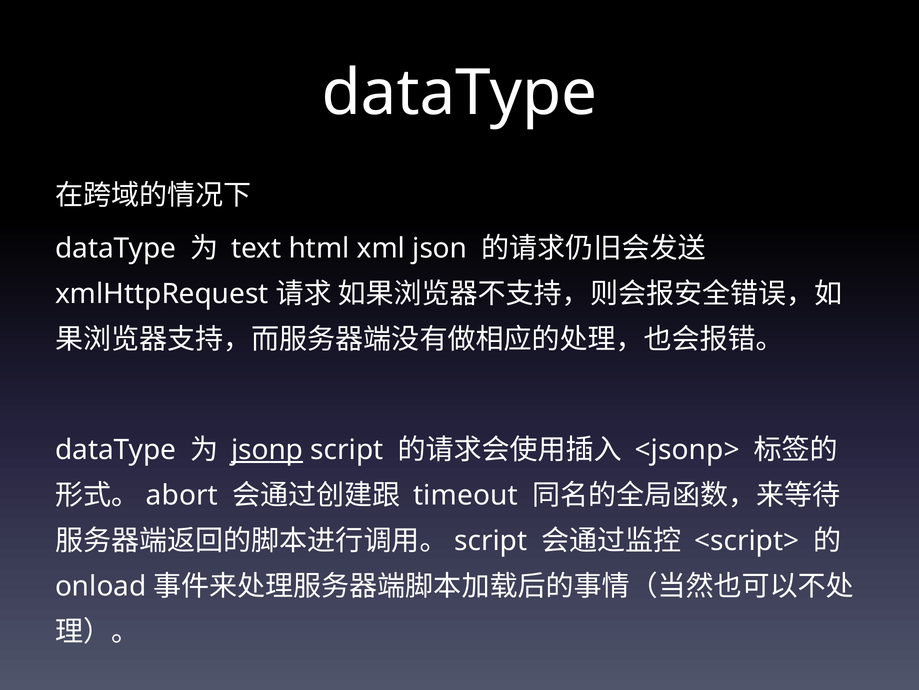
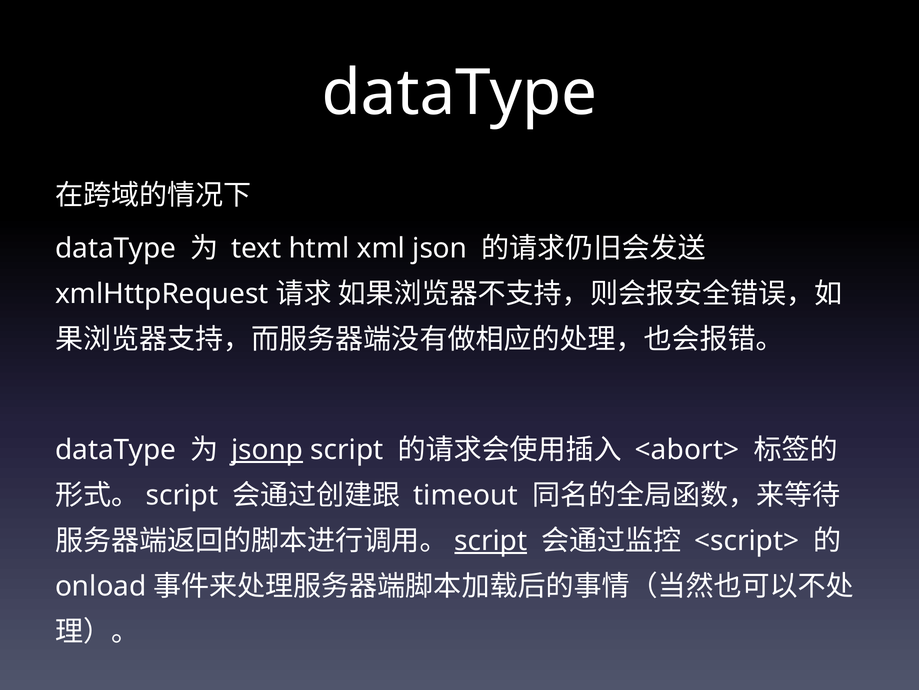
<jsonp>: <jsonp> -> <abort>
abort at (182, 495): abort -> script
script at (491, 540) underline: none -> present
